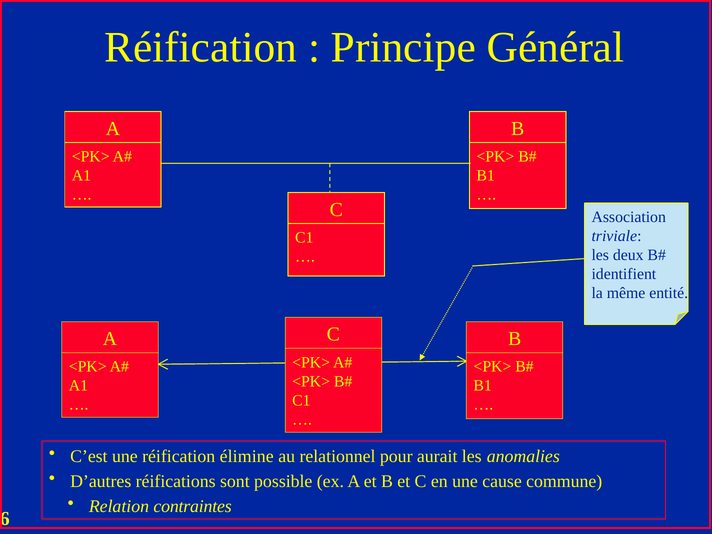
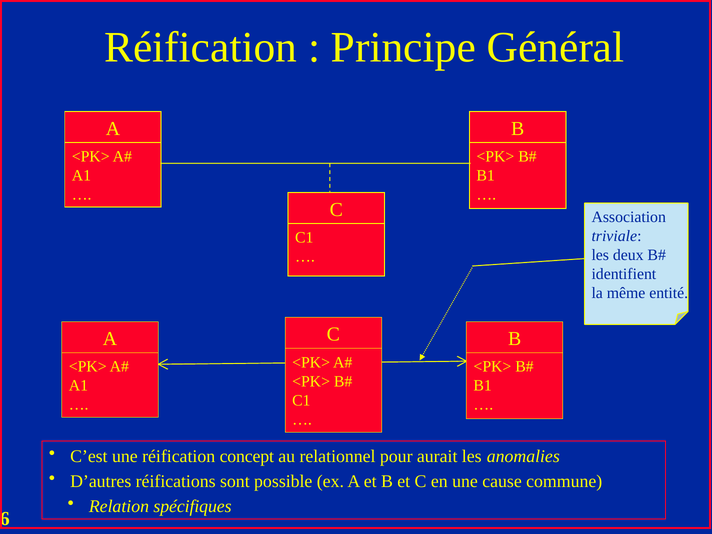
élimine: élimine -> concept
contraintes: contraintes -> spécifiques
